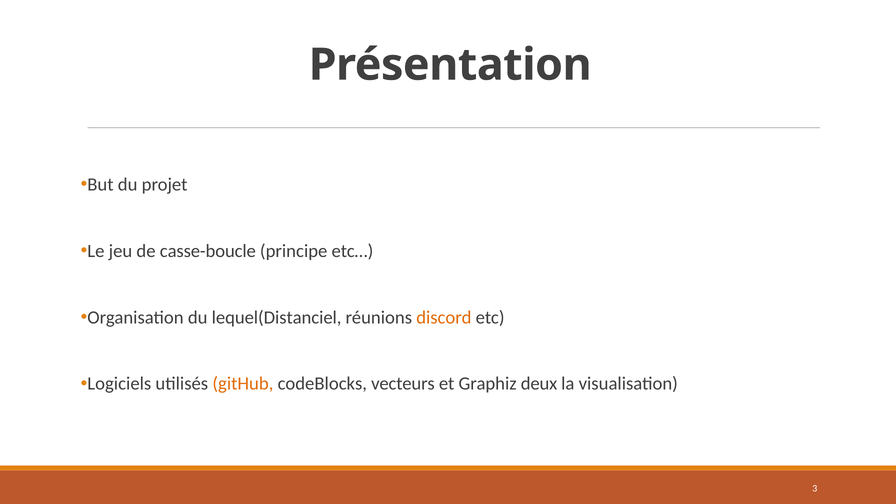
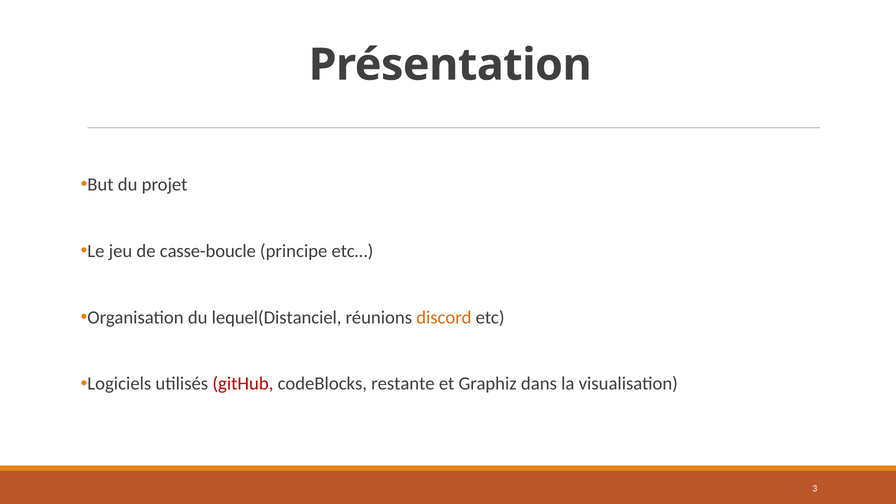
gitHub colour: orange -> red
vecteurs: vecteurs -> restante
deux: deux -> dans
